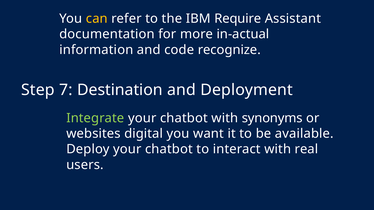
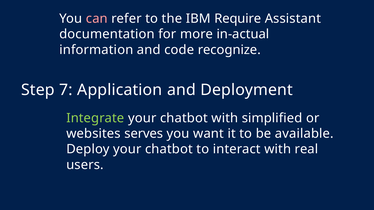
can colour: yellow -> pink
Destination: Destination -> Application
synonyms: synonyms -> simplified
digital: digital -> serves
